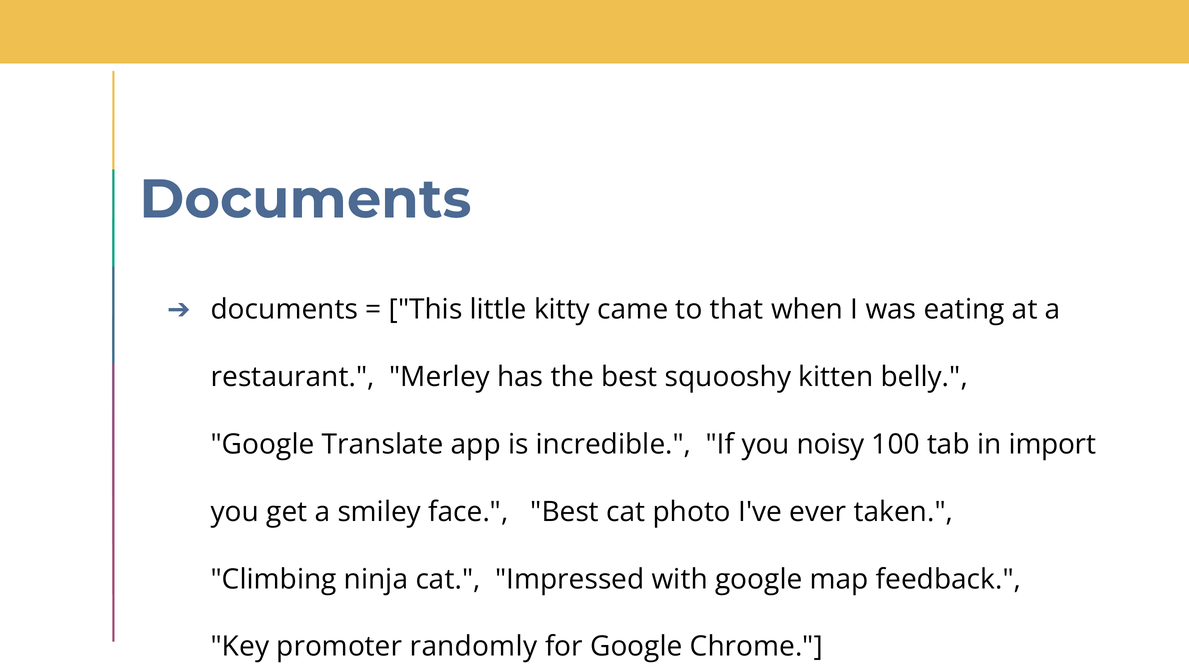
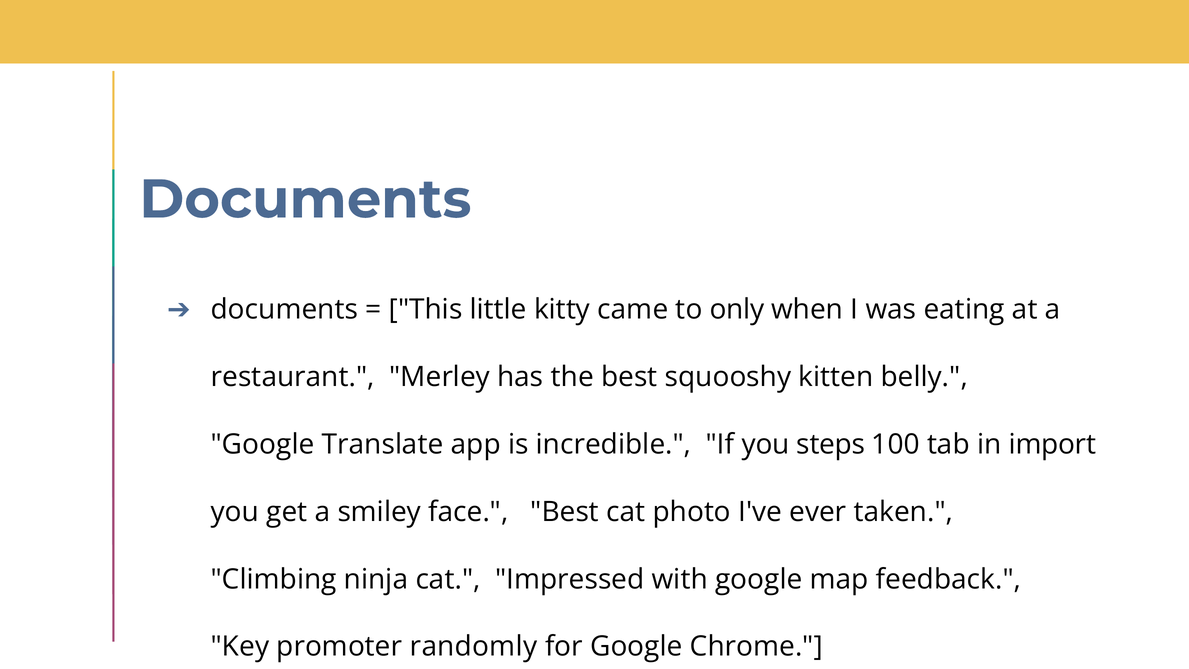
that: that -> only
noisy: noisy -> steps
